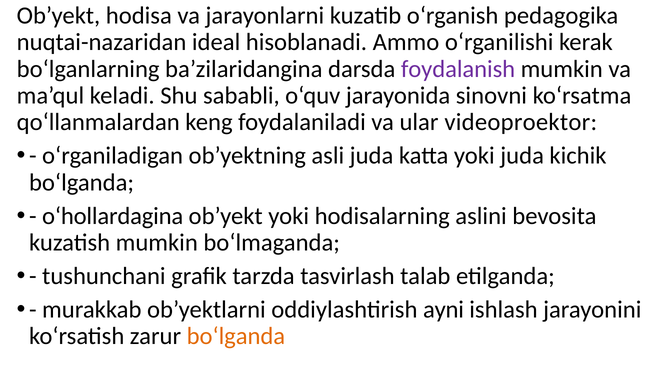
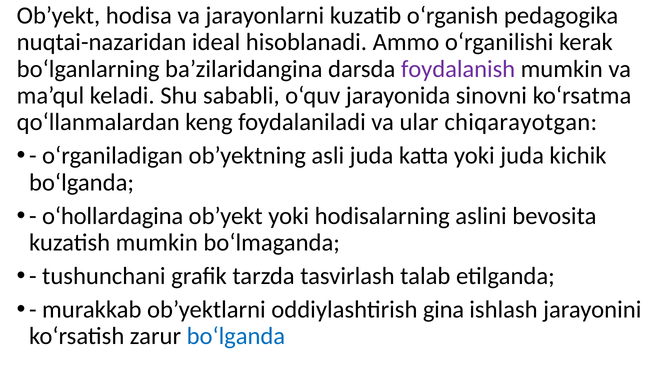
videoproektor: videoproektor -> chiqarayotgan
ayni: ayni -> gina
bo‘lganda at (236, 336) colour: orange -> blue
